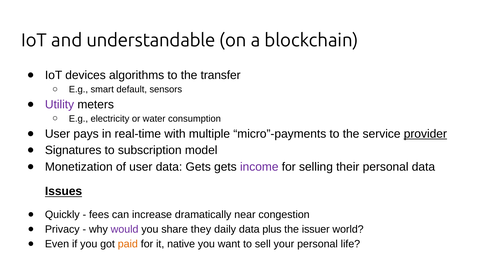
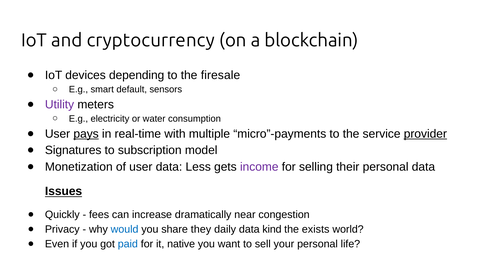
understandable: understandable -> cryptocurrency
algorithms: algorithms -> depending
transfer: transfer -> firesale
pays underline: none -> present
data Gets: Gets -> Less
would colour: purple -> blue
plus: plus -> kind
issuer: issuer -> exists
paid colour: orange -> blue
